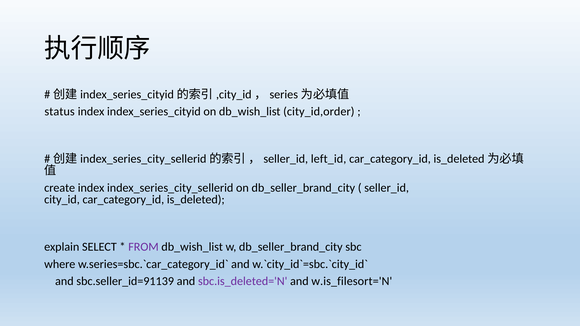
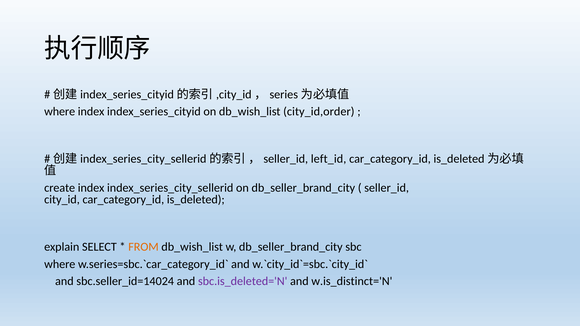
status at (60, 112): status -> where
FROM colour: purple -> orange
sbc.seller_id=91139: sbc.seller_id=91139 -> sbc.seller_id=14024
w.is_filesort='N: w.is_filesort='N -> w.is_distinct='N
